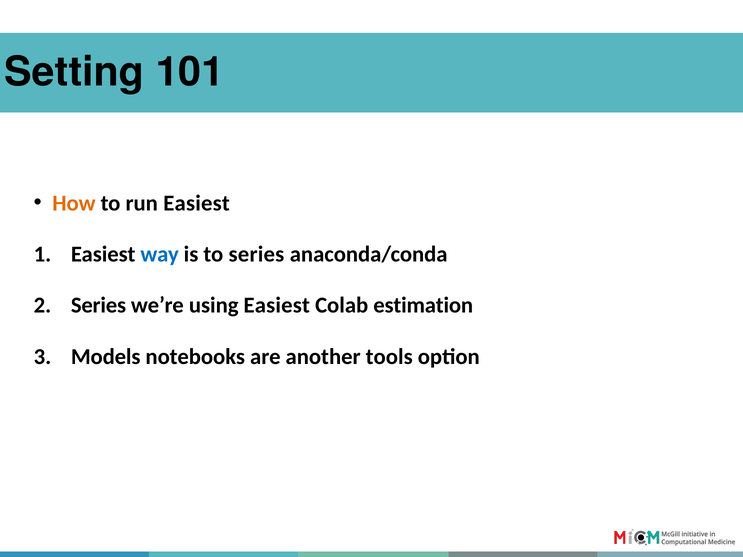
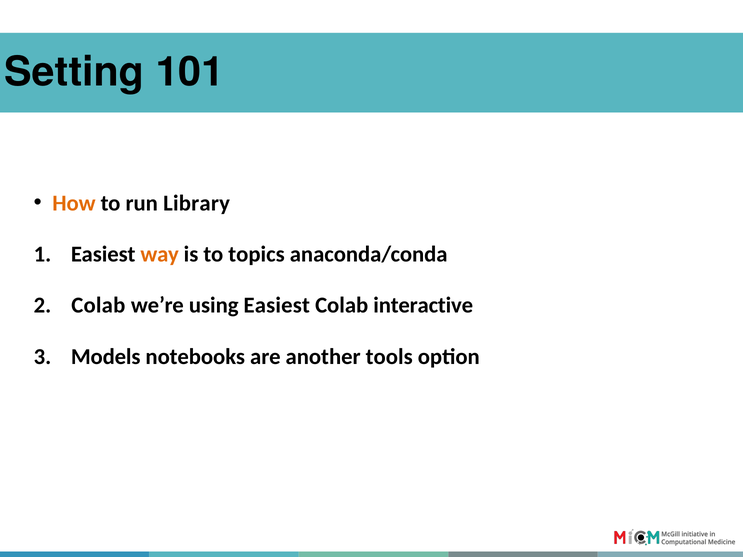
run Easiest: Easiest -> Library
way colour: blue -> orange
to series: series -> topics
Series at (98, 306): Series -> Colab
estimation: estimation -> interactive
